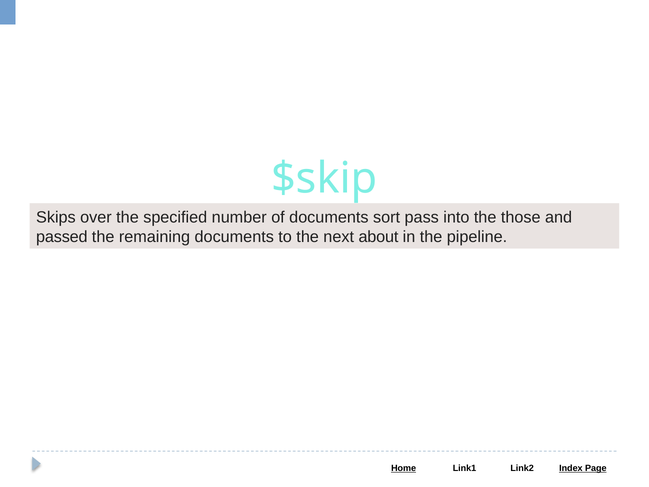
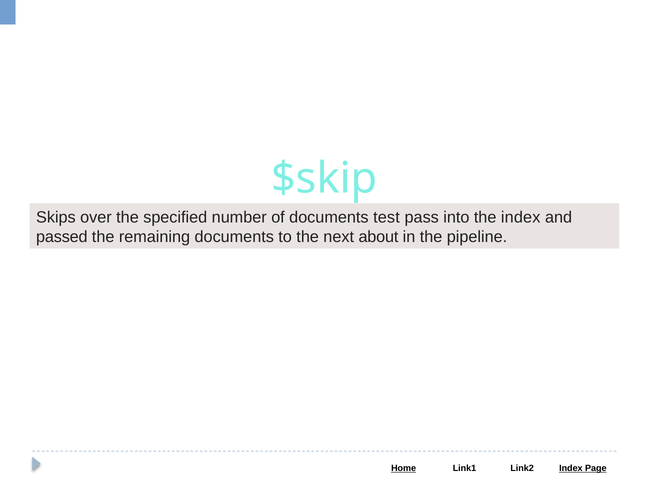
sort: sort -> test
the those: those -> index
